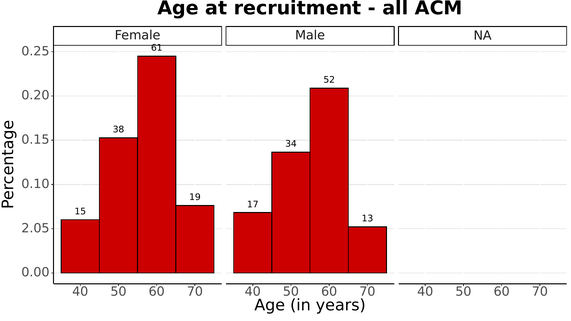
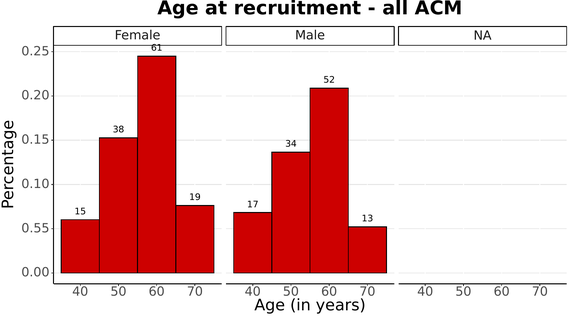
2.05: 2.05 -> 0.55
